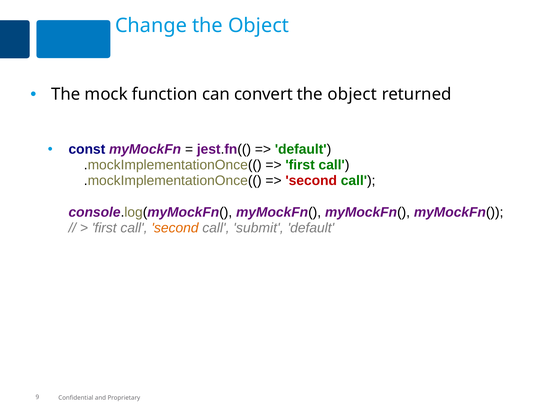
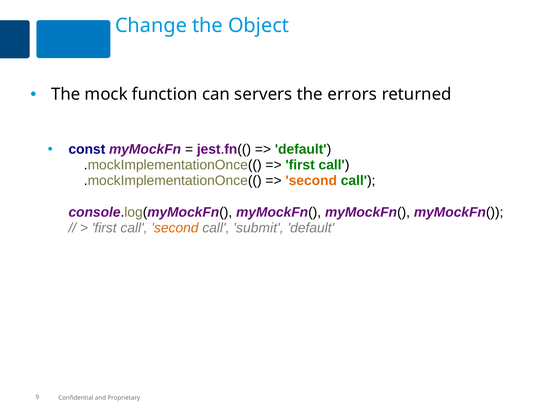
convert: convert -> servers
object at (352, 94): object -> errors
second at (311, 181) colour: red -> orange
